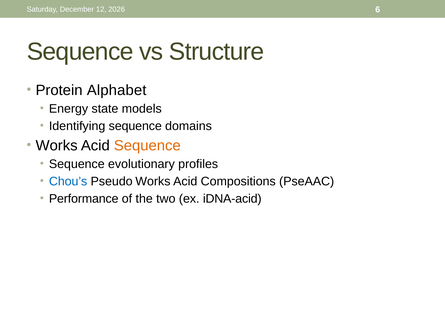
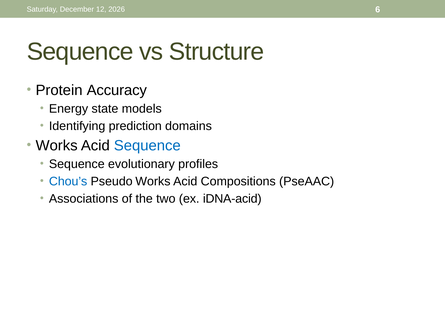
Alphabet: Alphabet -> Accuracy
Identifying sequence: sequence -> prediction
Sequence at (147, 145) colour: orange -> blue
Performance: Performance -> Associations
